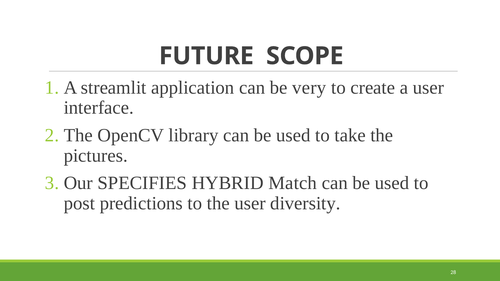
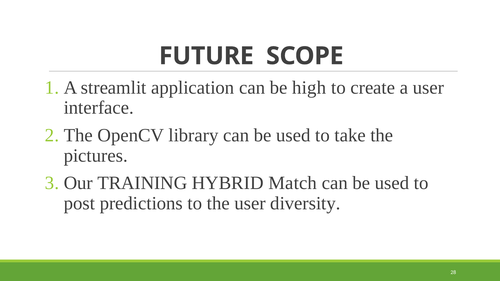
very: very -> high
SPECIFIES: SPECIFIES -> TRAINING
